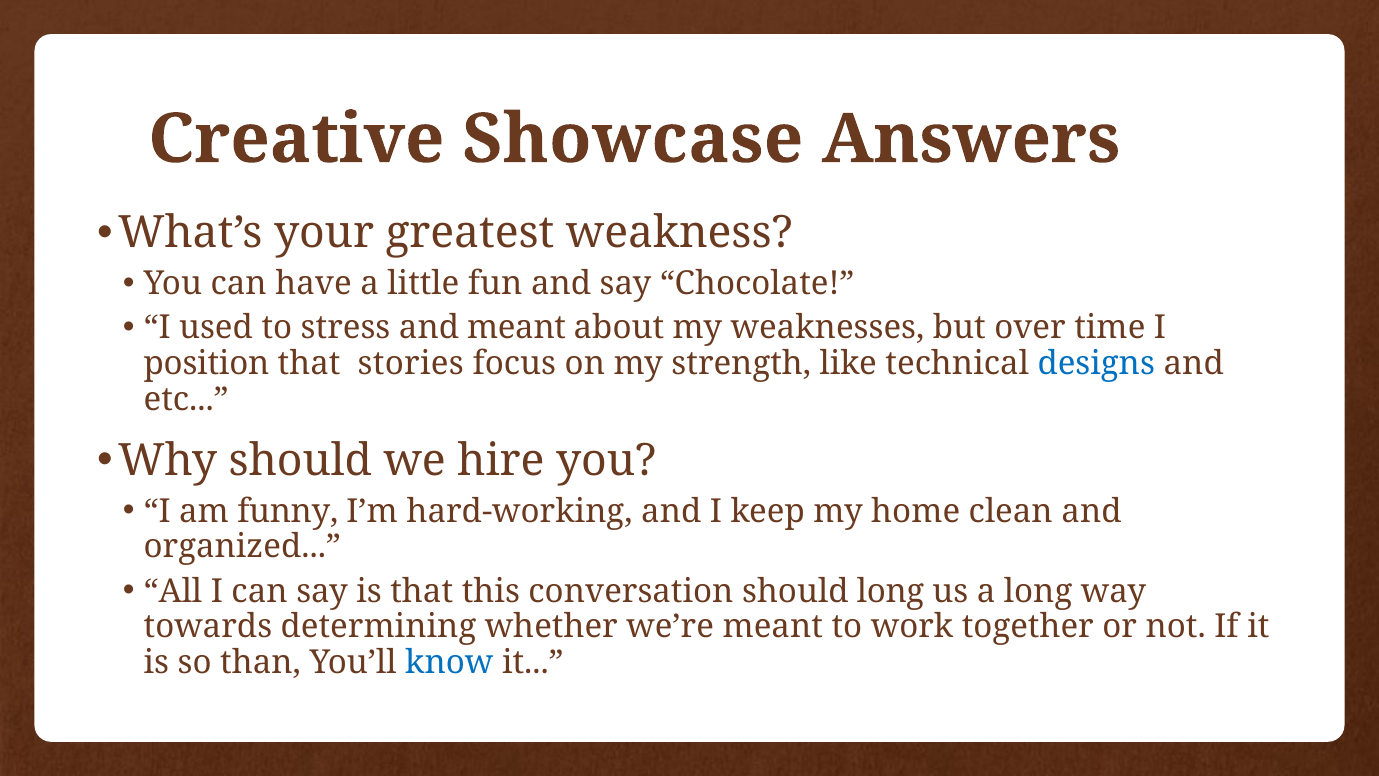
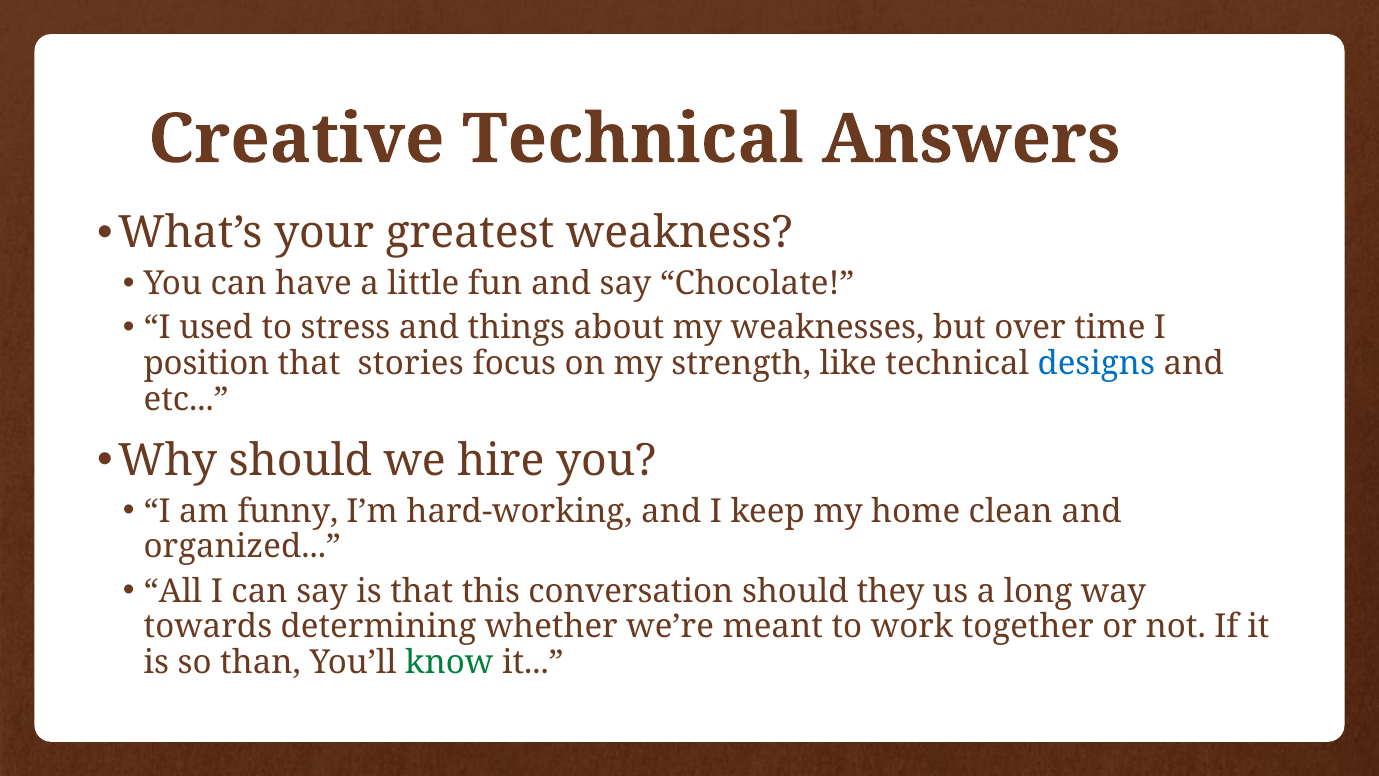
Creative Showcase: Showcase -> Technical
and meant: meant -> things
should long: long -> they
know colour: blue -> green
